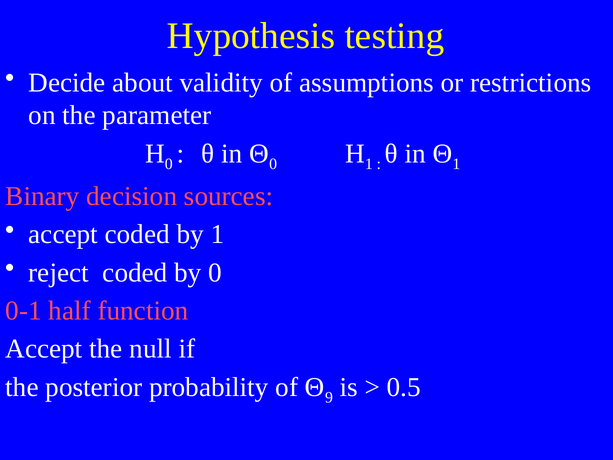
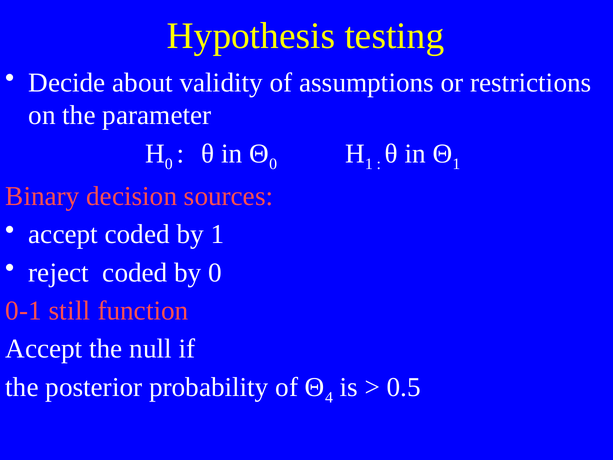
half: half -> still
9: 9 -> 4
